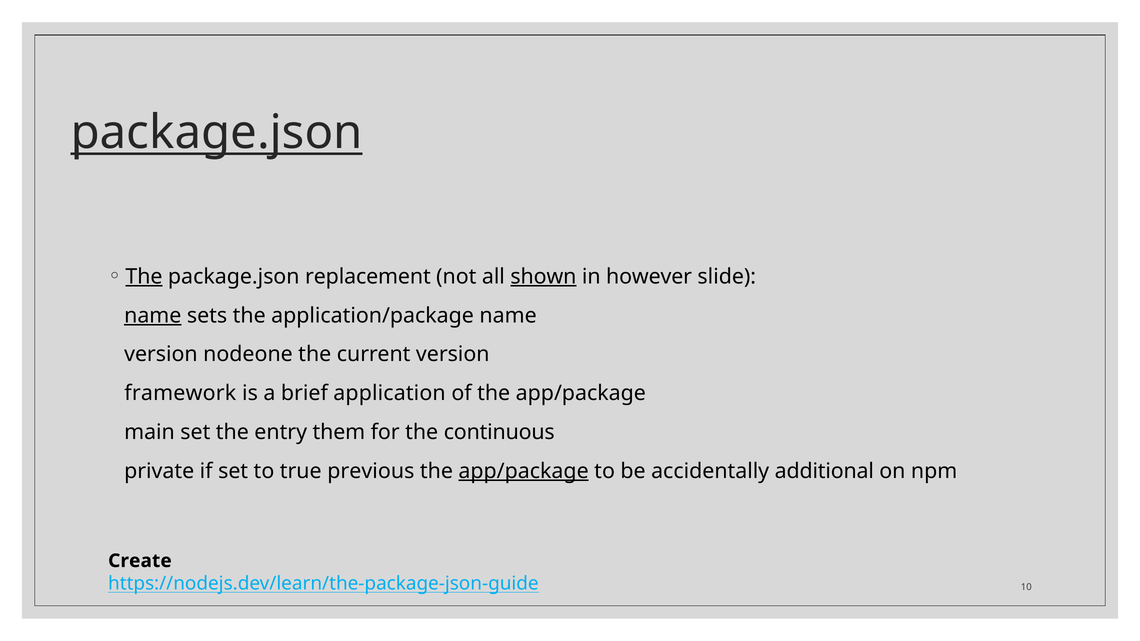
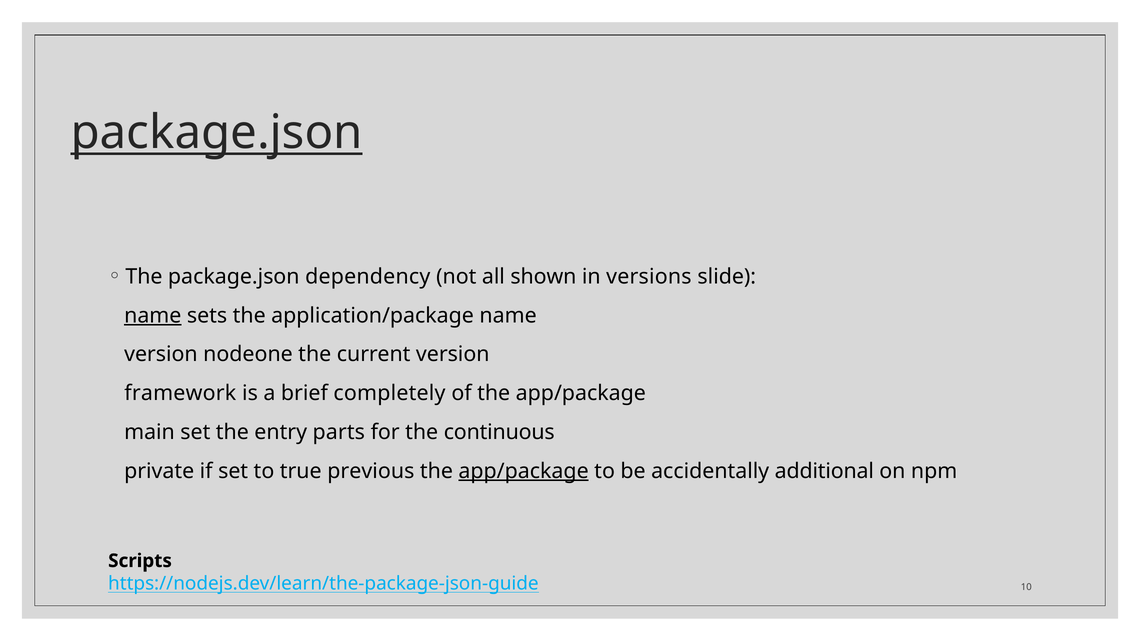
The at (144, 277) underline: present -> none
replacement: replacement -> dependency
shown underline: present -> none
however: however -> versions
application: application -> completely
them: them -> parts
Create: Create -> Scripts
